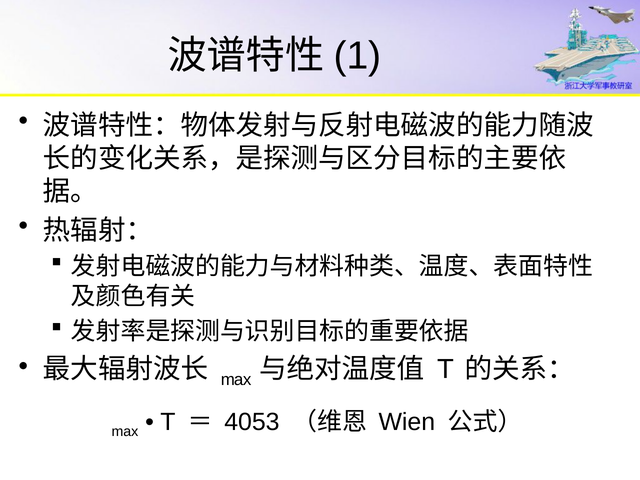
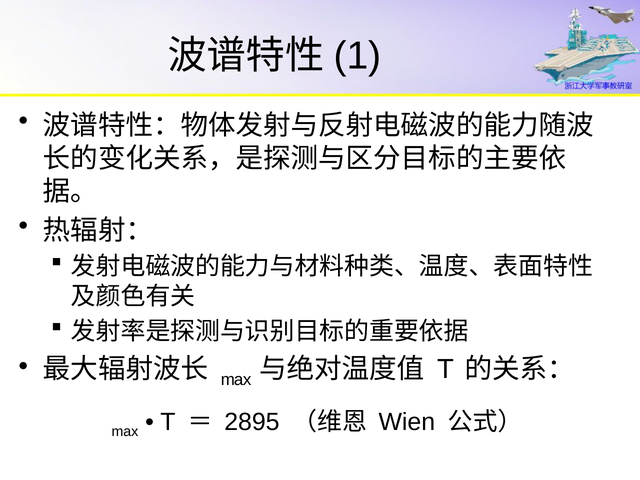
4053: 4053 -> 2895
